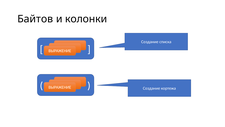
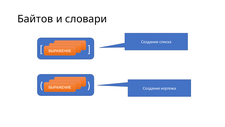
колонки: колонки -> словари
